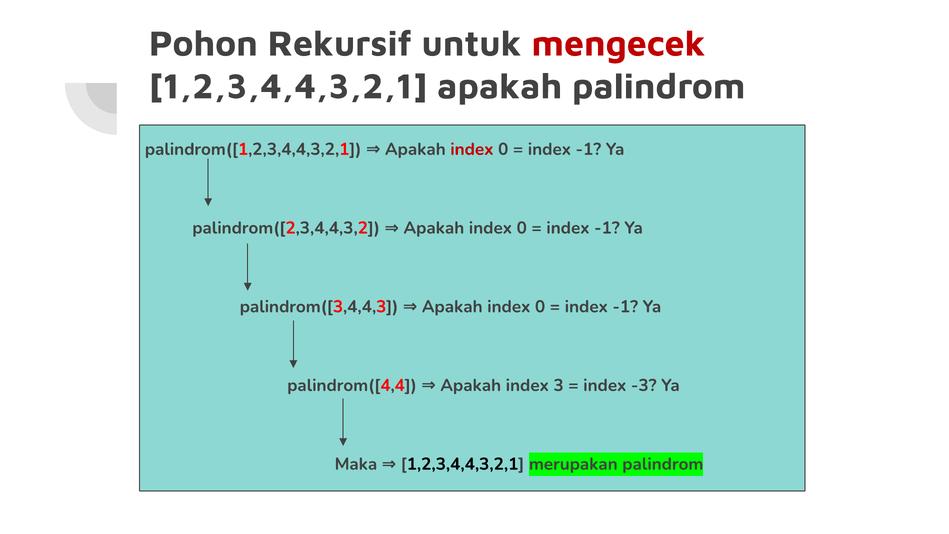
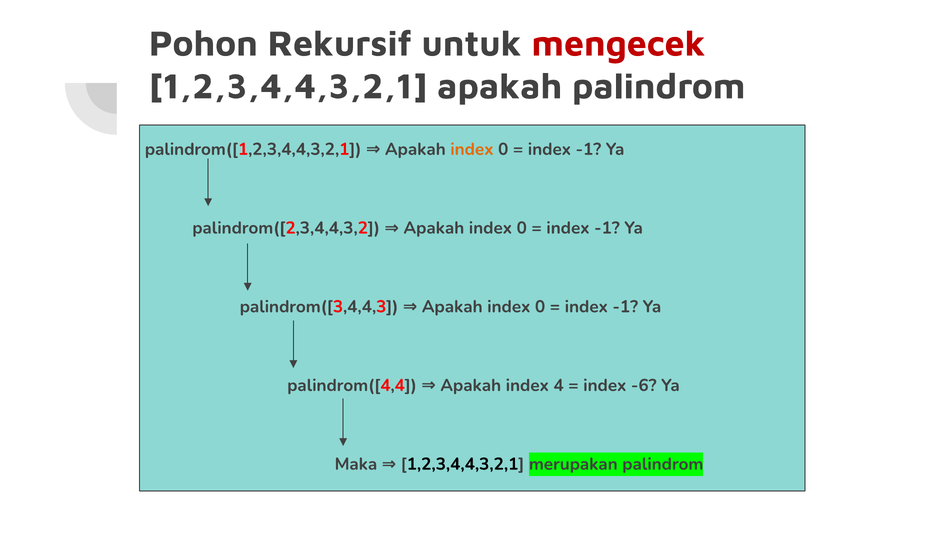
index at (472, 149) colour: red -> orange
3: 3 -> 4
-3: -3 -> -6
